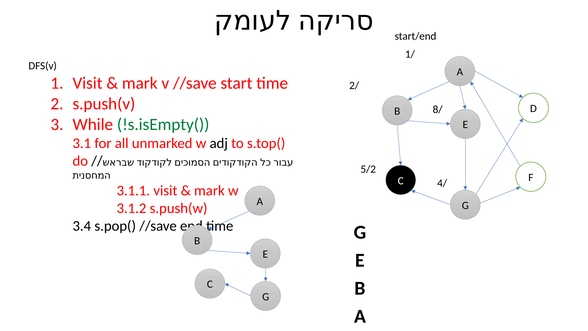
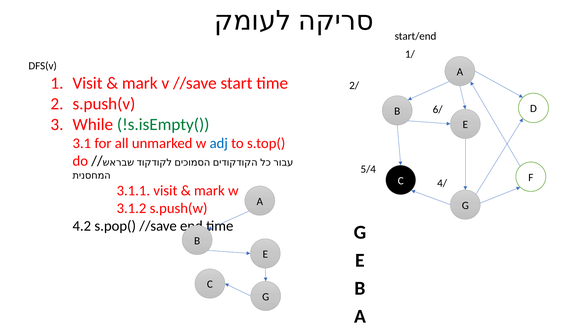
8/: 8/ -> 6/
adj colour: black -> blue
5/2: 5/2 -> 5/4
3.4: 3.4 -> 4.2
